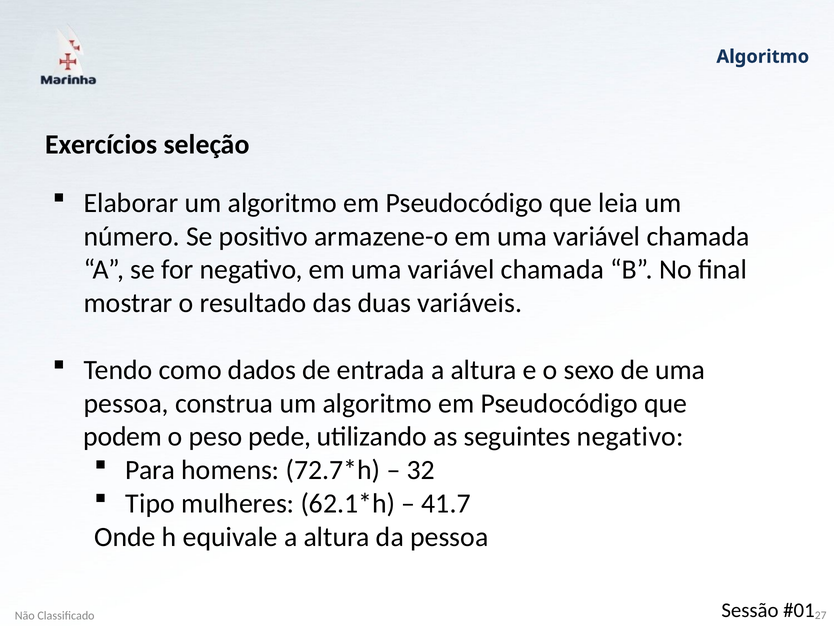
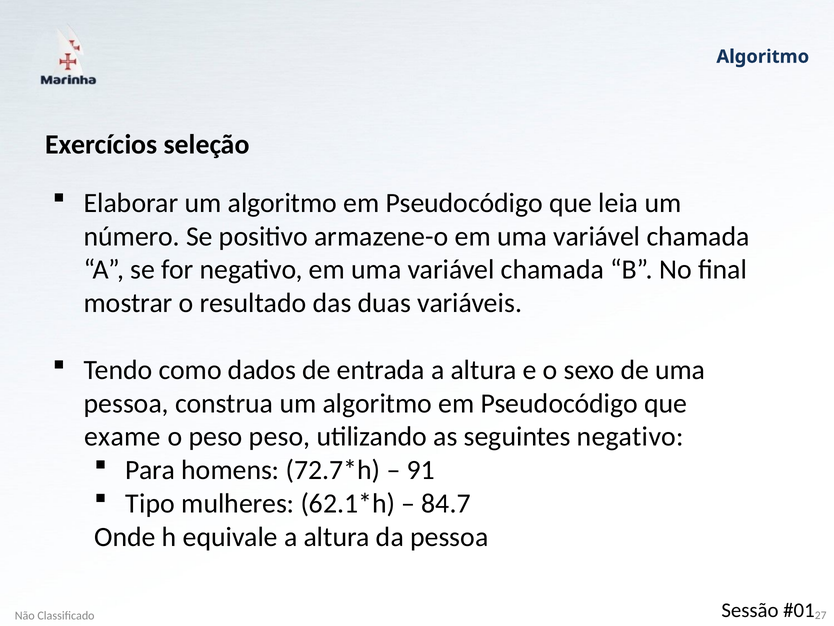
podem: podem -> exame
peso pede: pede -> peso
32: 32 -> 91
41.7: 41.7 -> 84.7
